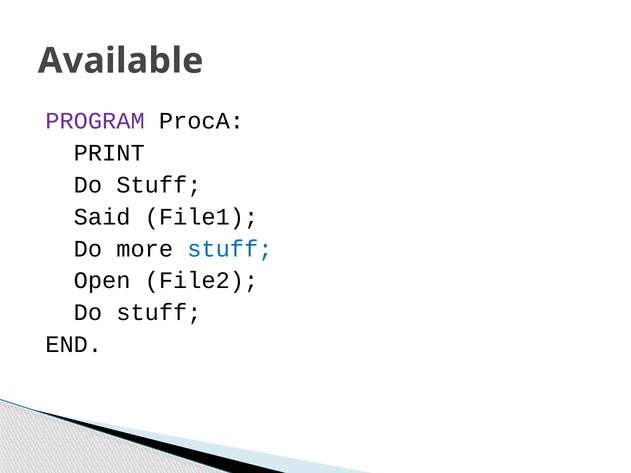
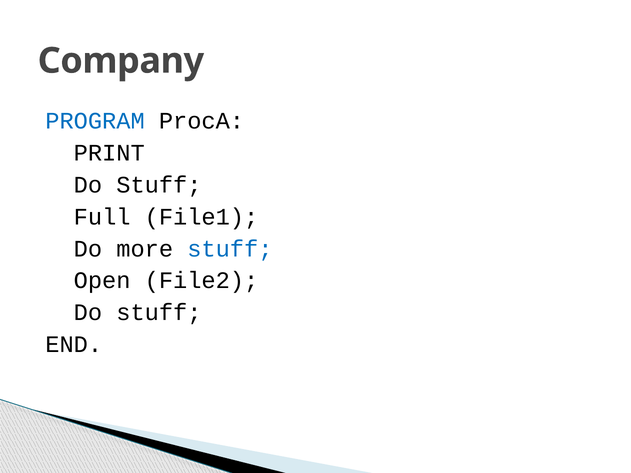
Available: Available -> Company
PROGRAM colour: purple -> blue
Said: Said -> Full
